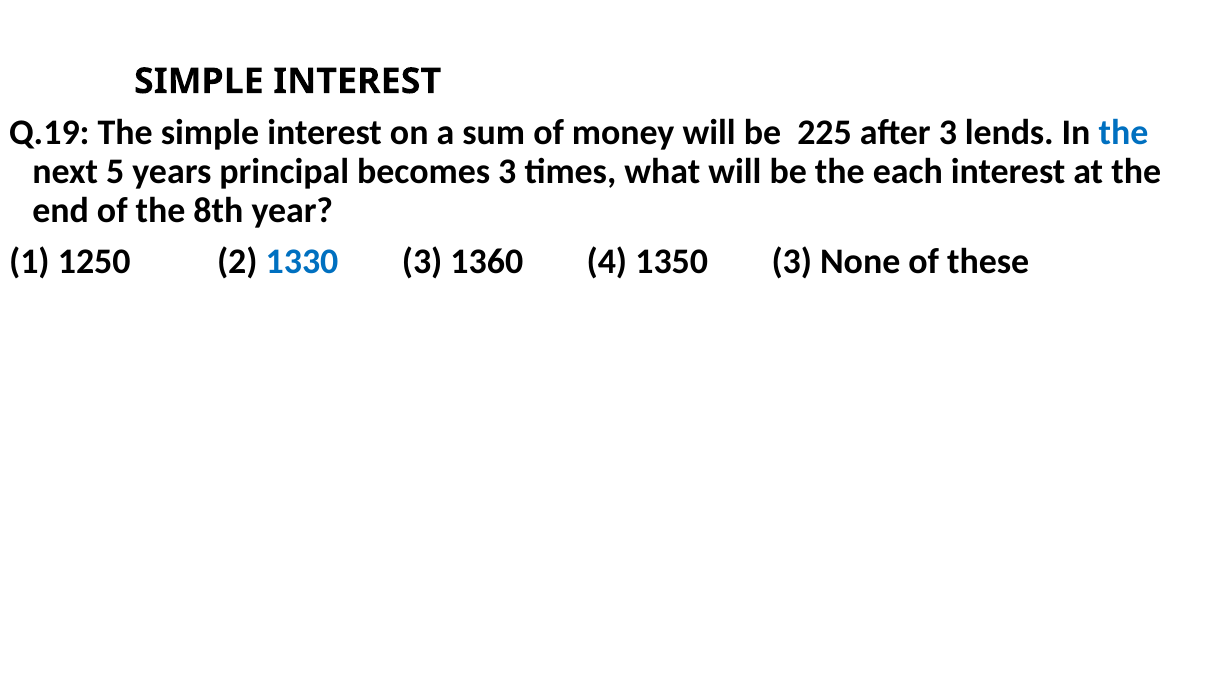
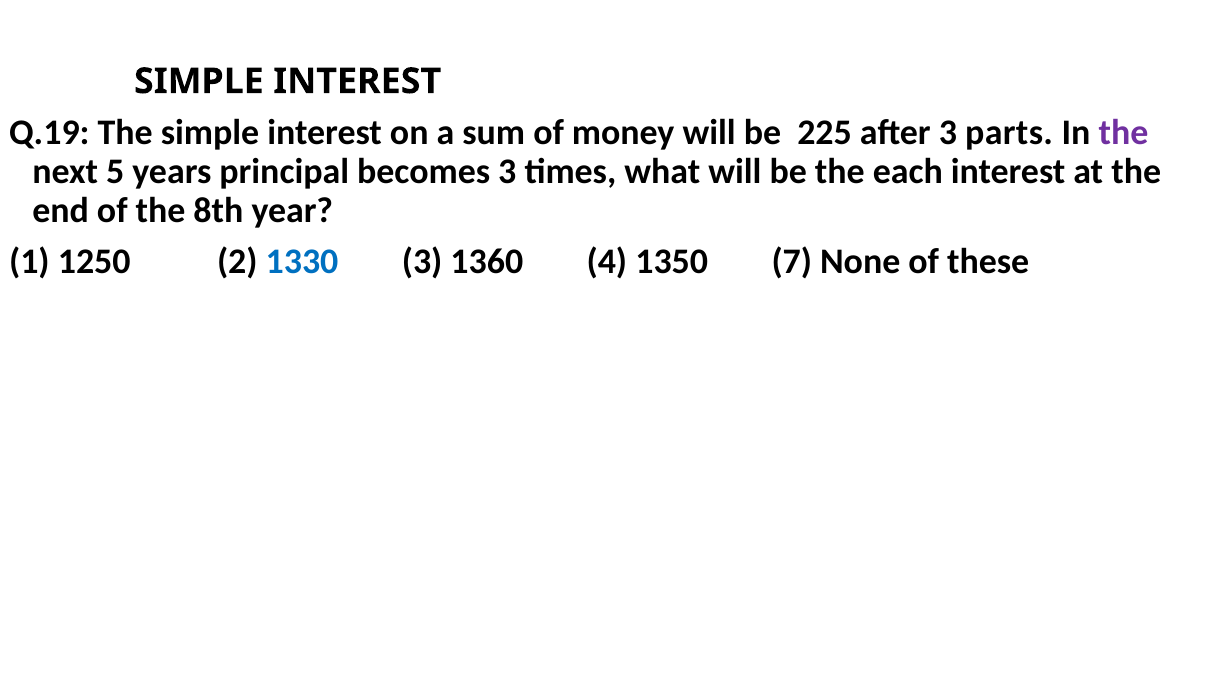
lends: lends -> parts
the at (1123, 133) colour: blue -> purple
1350 3: 3 -> 7
